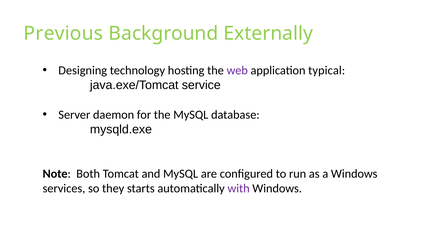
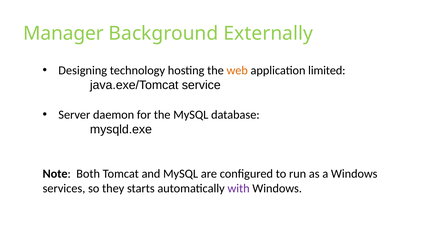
Previous: Previous -> Manager
web colour: purple -> orange
typical: typical -> limited
